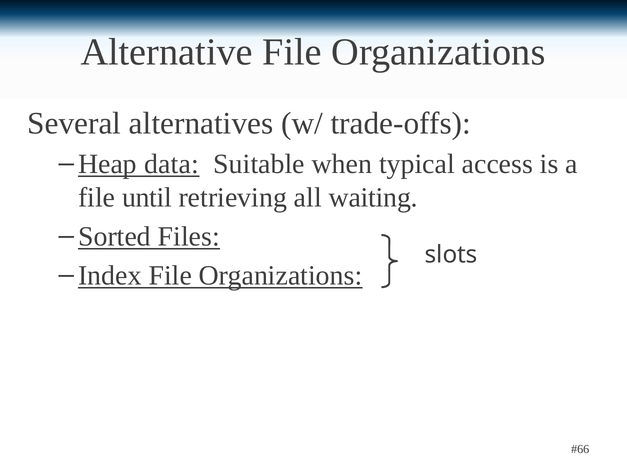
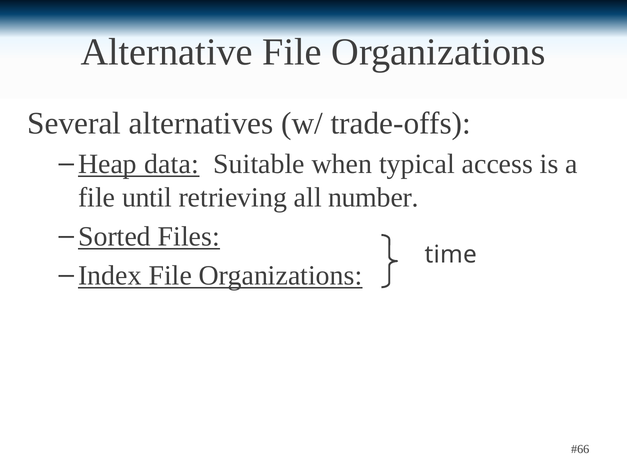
waiting: waiting -> number
slots: slots -> time
